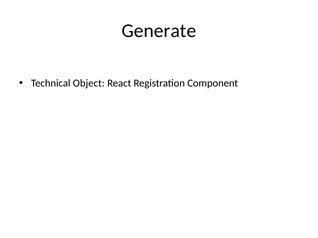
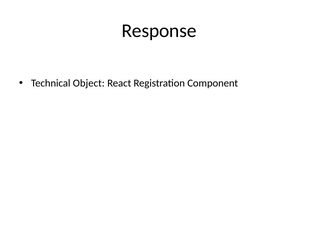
Generate: Generate -> Response
